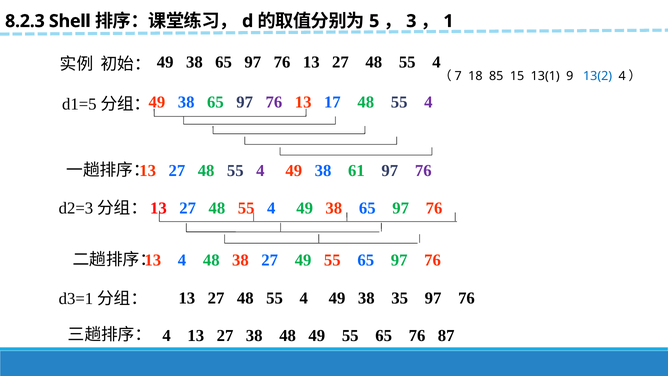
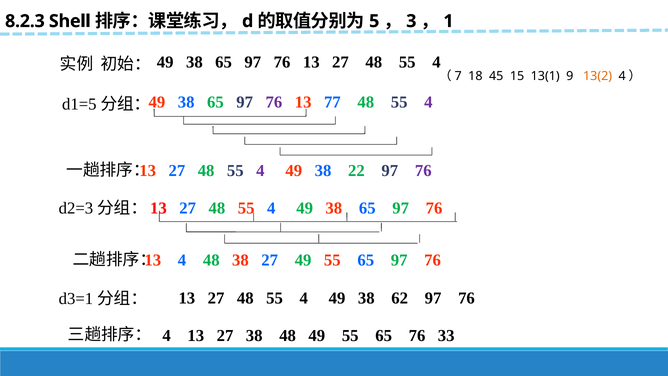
85: 85 -> 45
13(2 colour: blue -> orange
17: 17 -> 77
61: 61 -> 22
35: 35 -> 62
87: 87 -> 33
